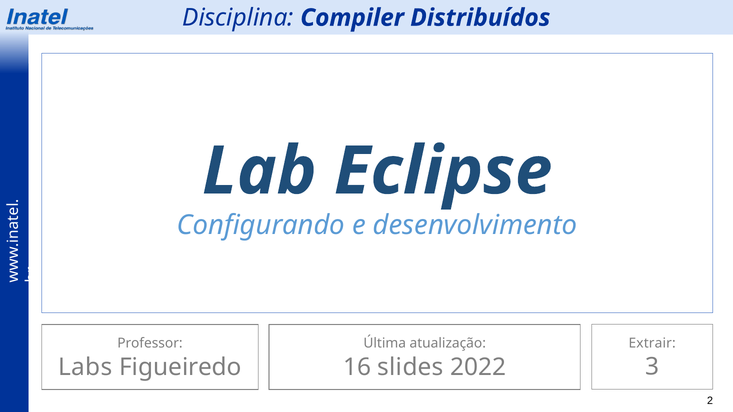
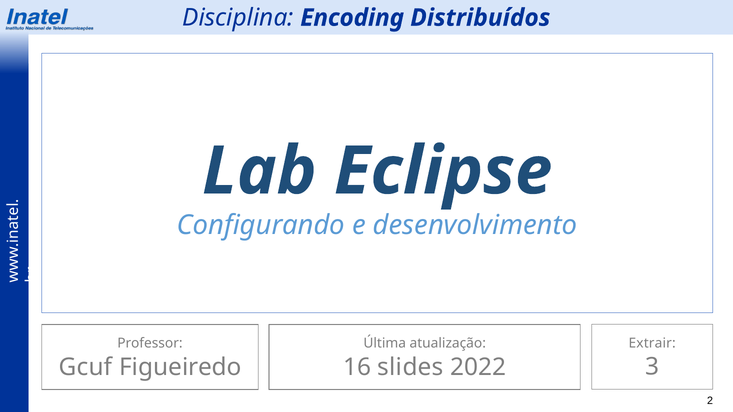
Compiler: Compiler -> Encoding
Labs: Labs -> Gcuf
